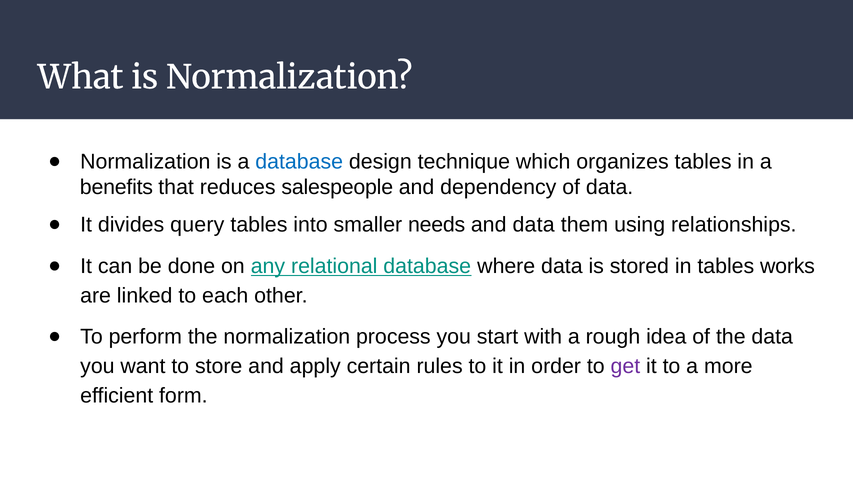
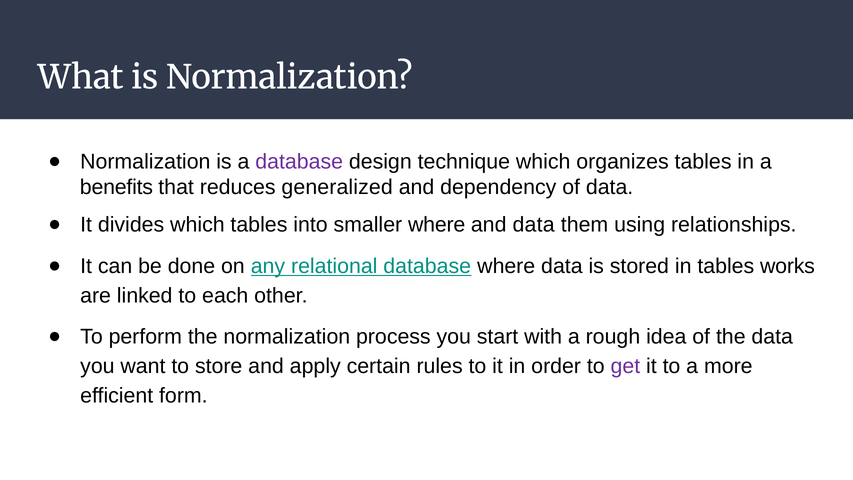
database at (299, 162) colour: blue -> purple
salespeople: salespeople -> generalized
divides query: query -> which
smaller needs: needs -> where
